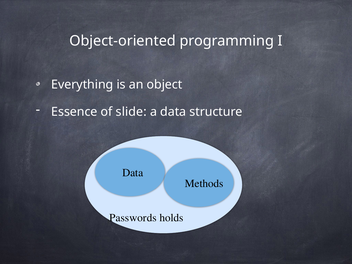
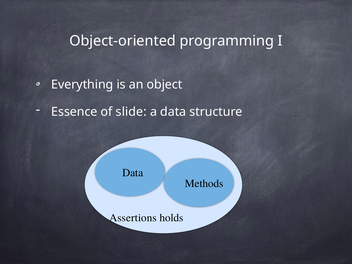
Passwords: Passwords -> Assertions
